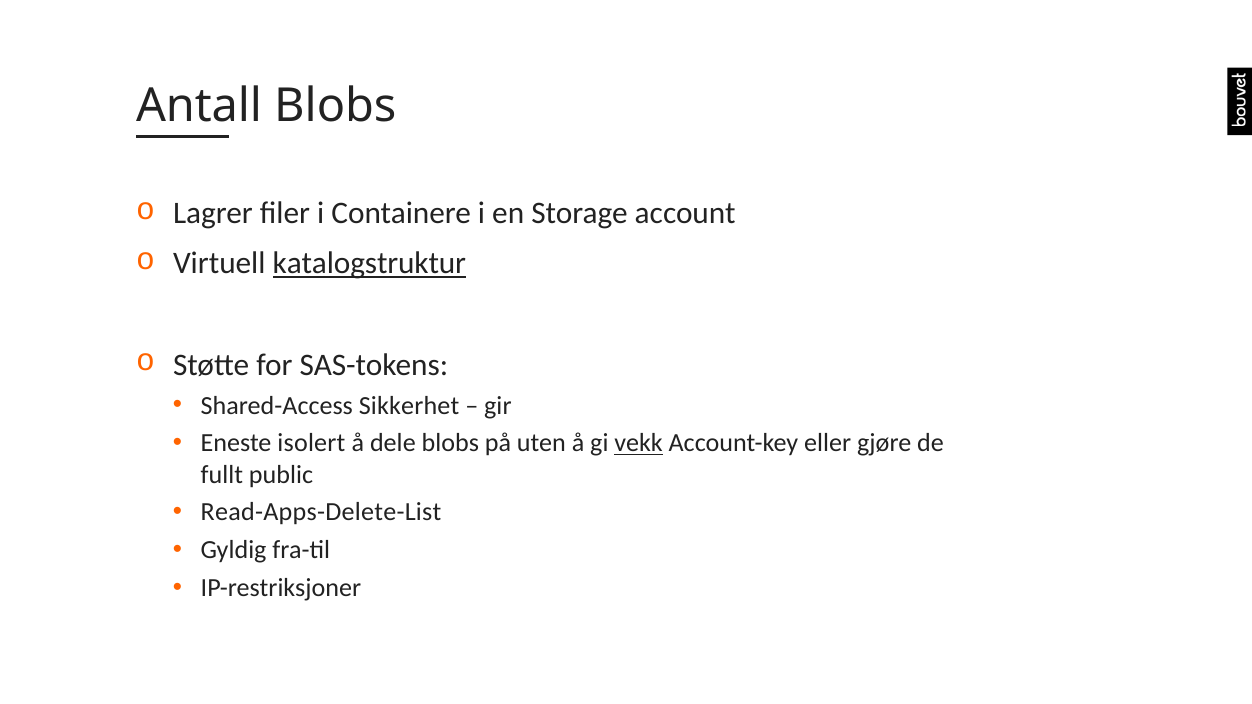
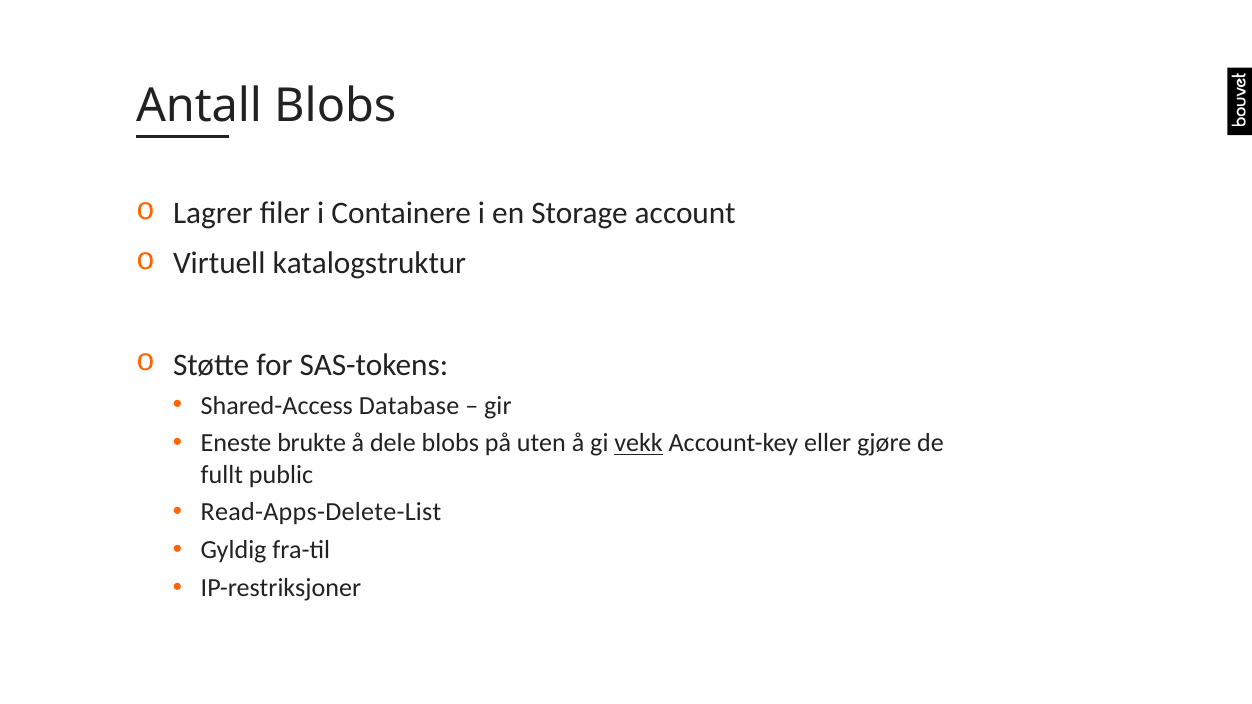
katalogstruktur underline: present -> none
Sikkerhet: Sikkerhet -> Database
isolert: isolert -> brukte
